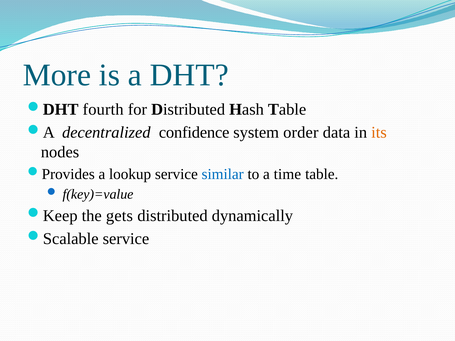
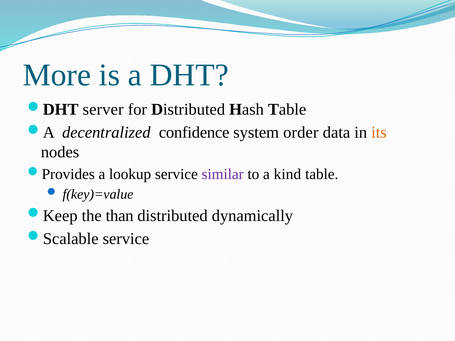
fourth: fourth -> server
similar colour: blue -> purple
time: time -> kind
gets: gets -> than
